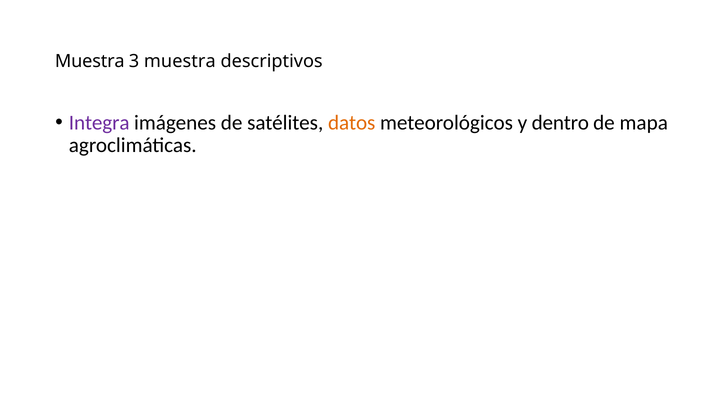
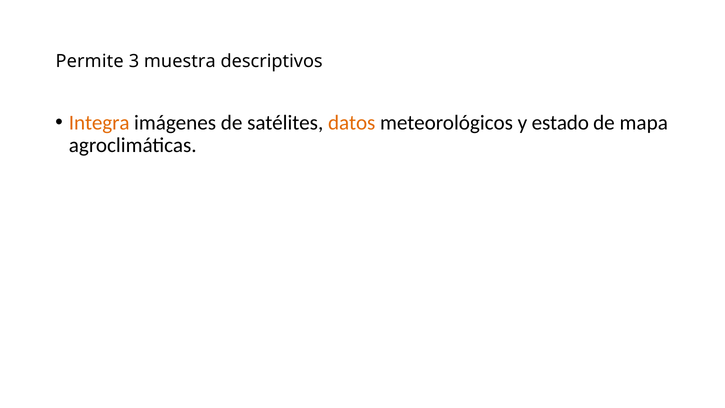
Muestra at (90, 61): Muestra -> Permite
Integra colour: purple -> orange
dentro: dentro -> estado
